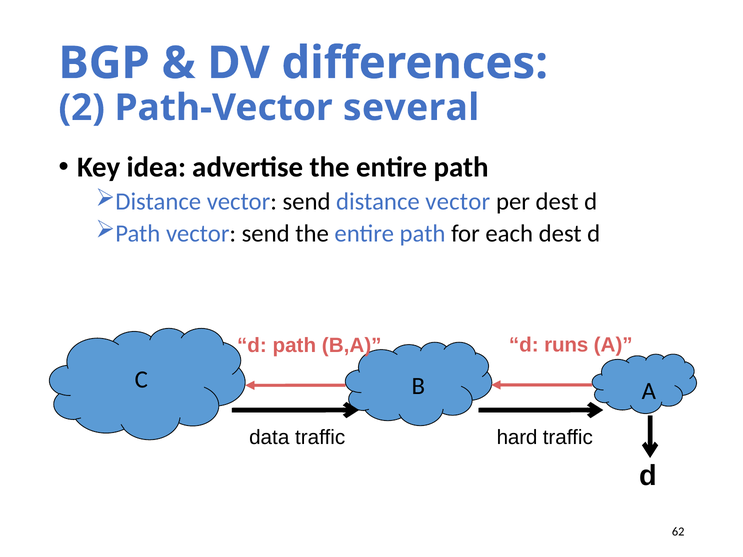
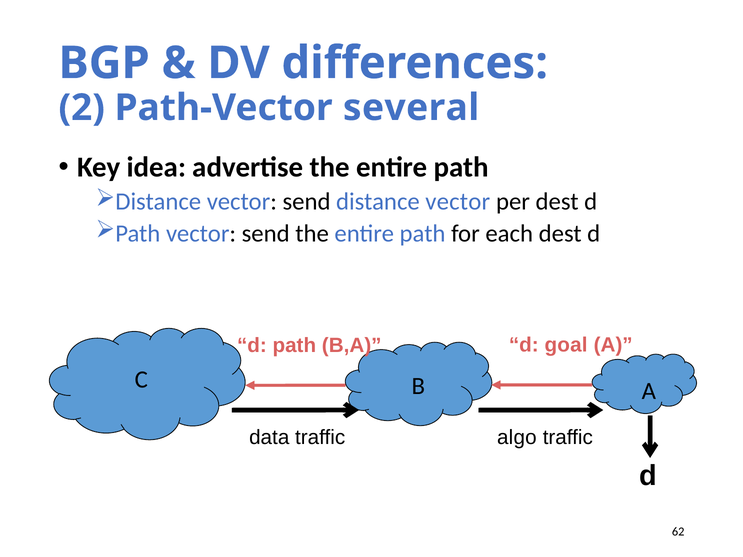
runs: runs -> goal
hard: hard -> algo
